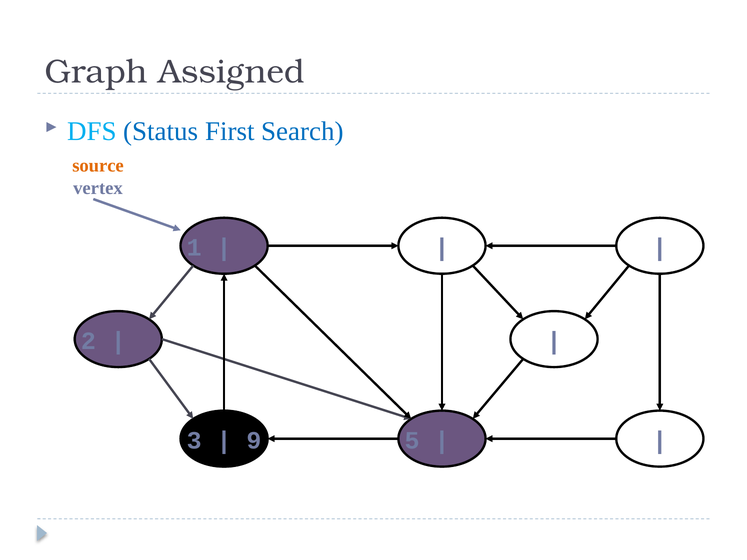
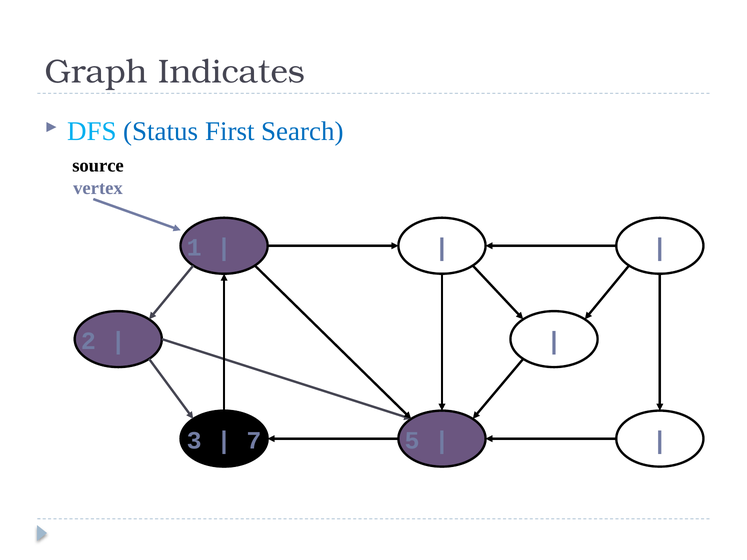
Assigned: Assigned -> Indicates
source colour: orange -> black
9: 9 -> 7
